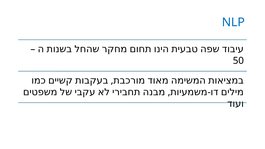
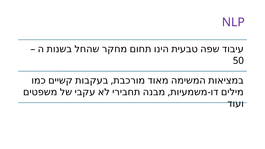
NLP colour: blue -> purple
